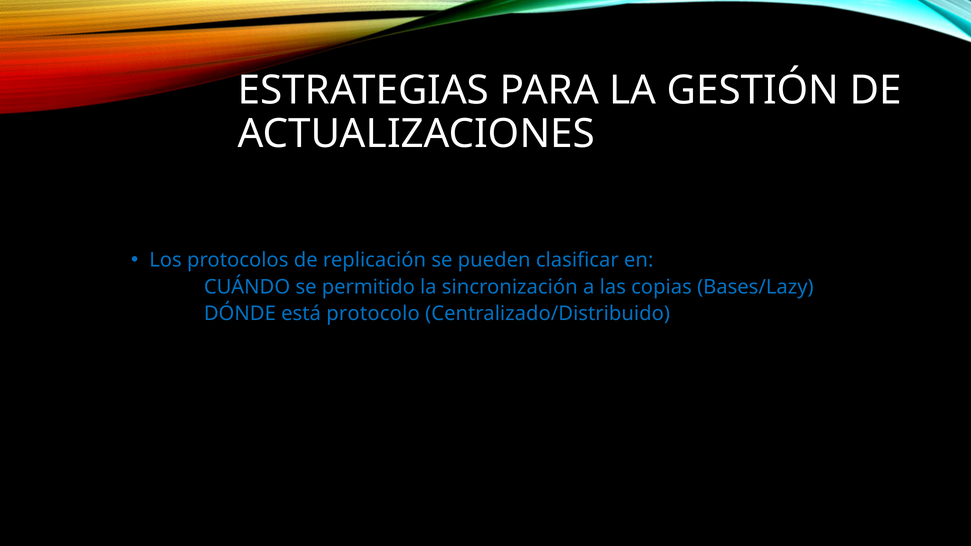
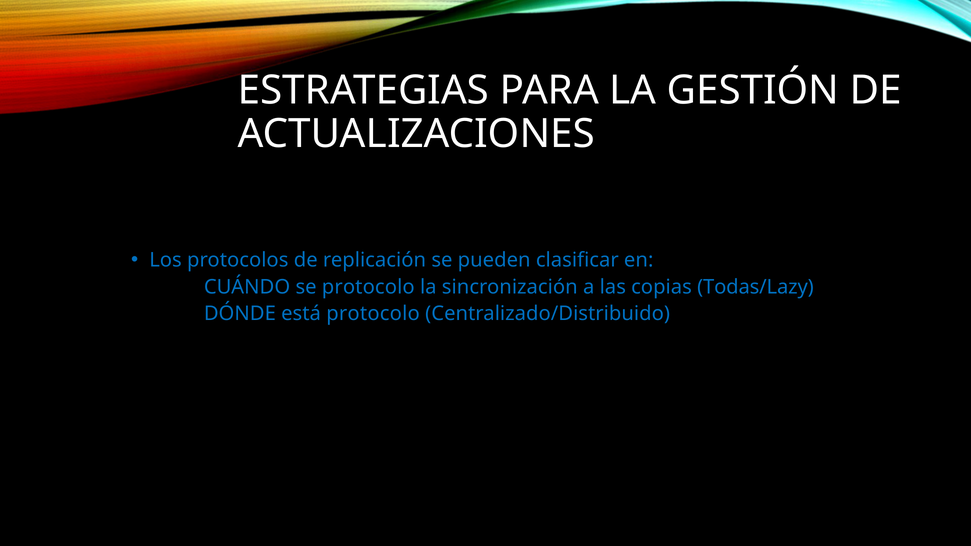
se permitido: permitido -> protocolo
Bases/Lazy: Bases/Lazy -> Todas/Lazy
